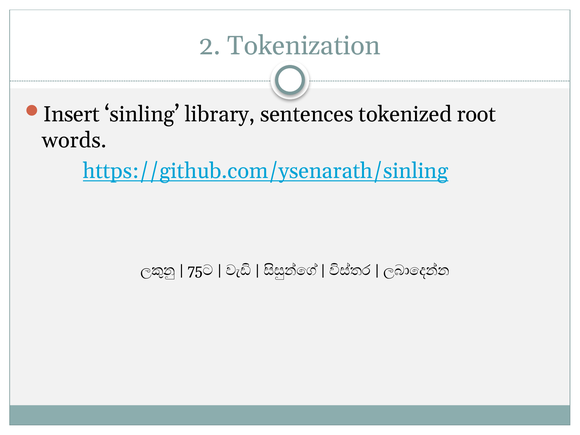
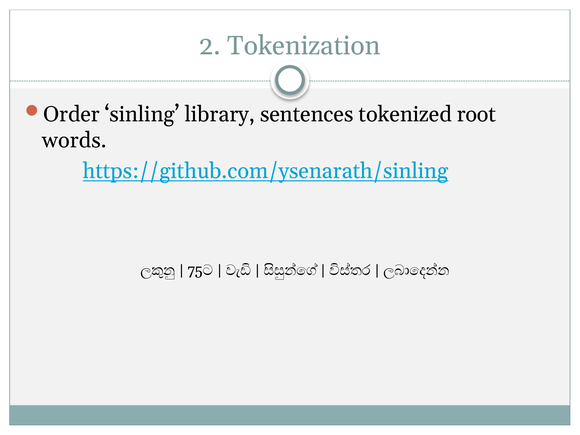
Insert: Insert -> Order
